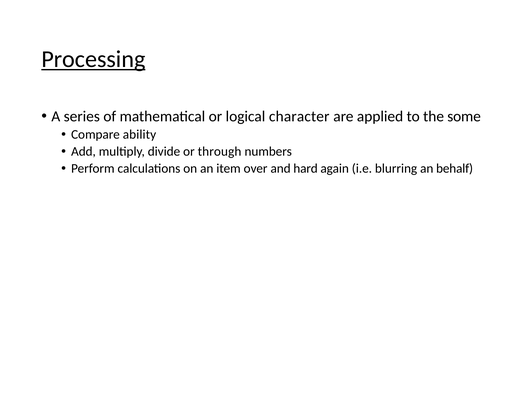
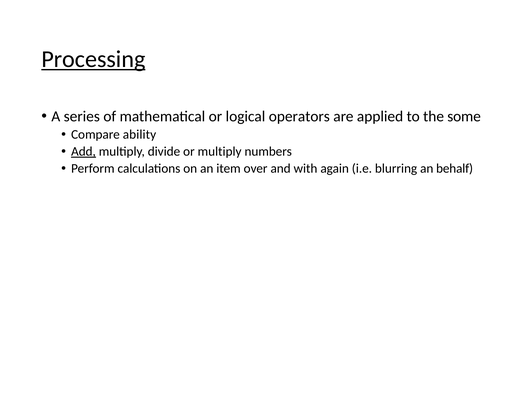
character: character -> operators
Add underline: none -> present
or through: through -> multiply
hard: hard -> with
